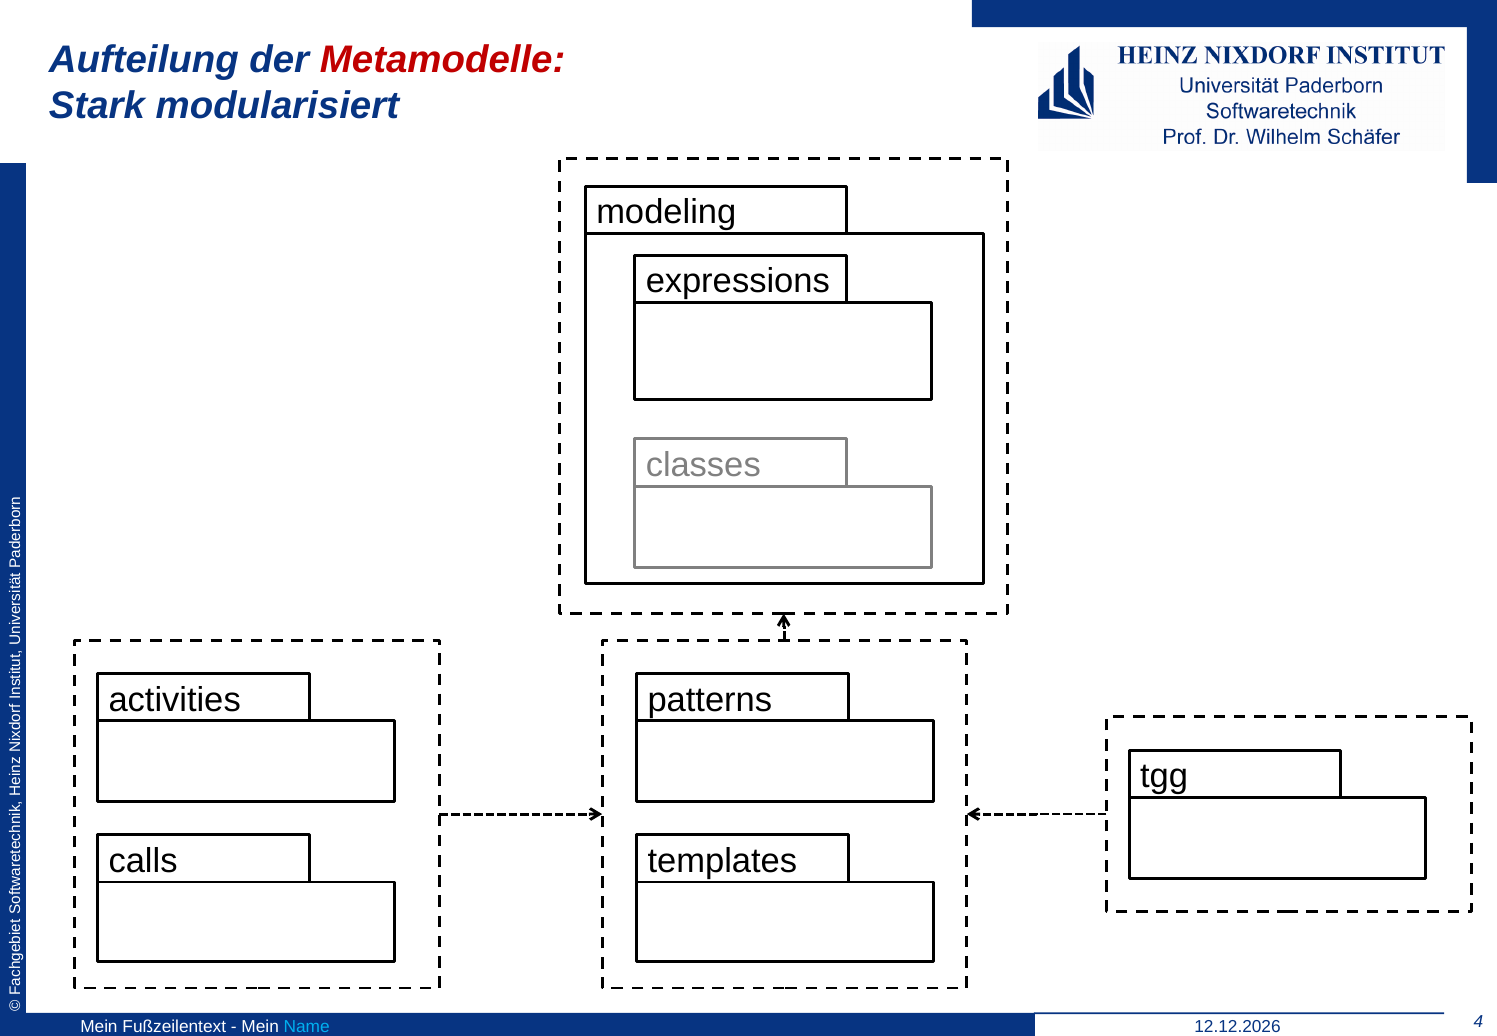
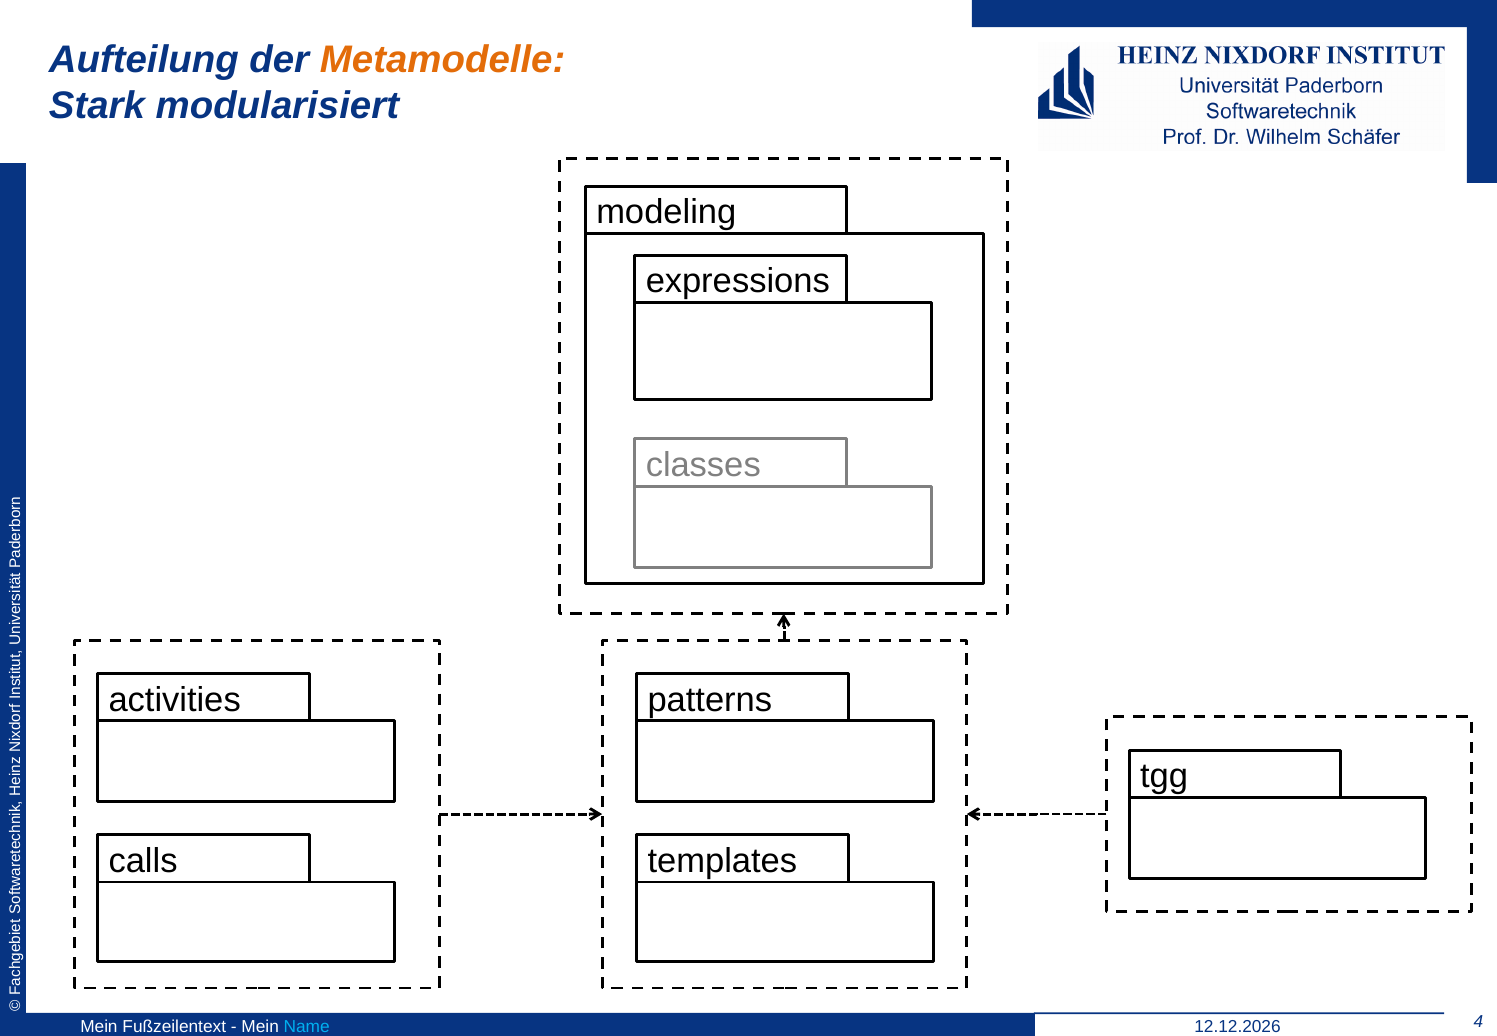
Metamodelle colour: red -> orange
